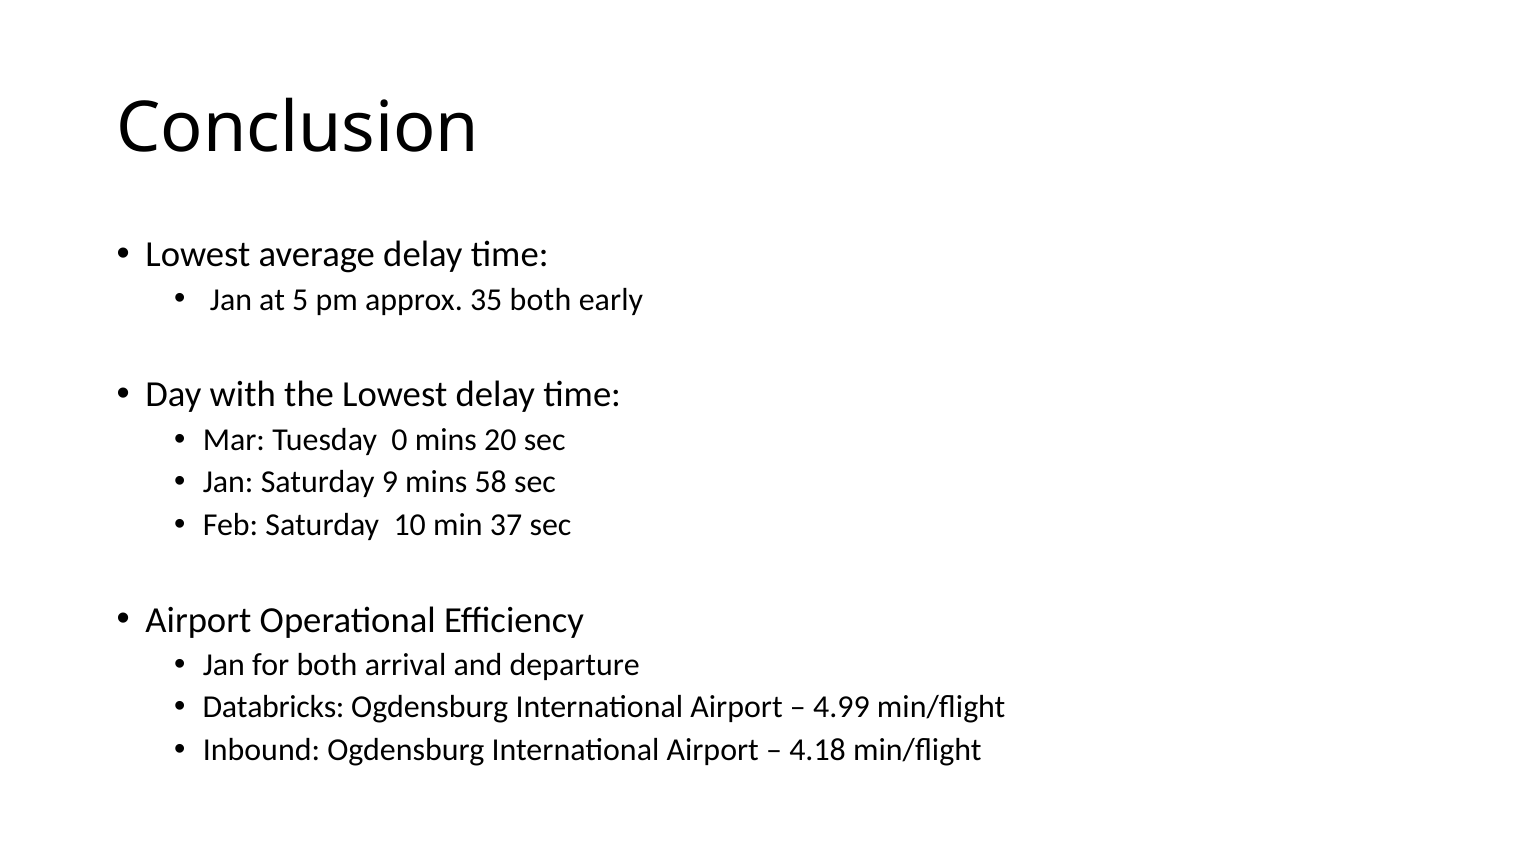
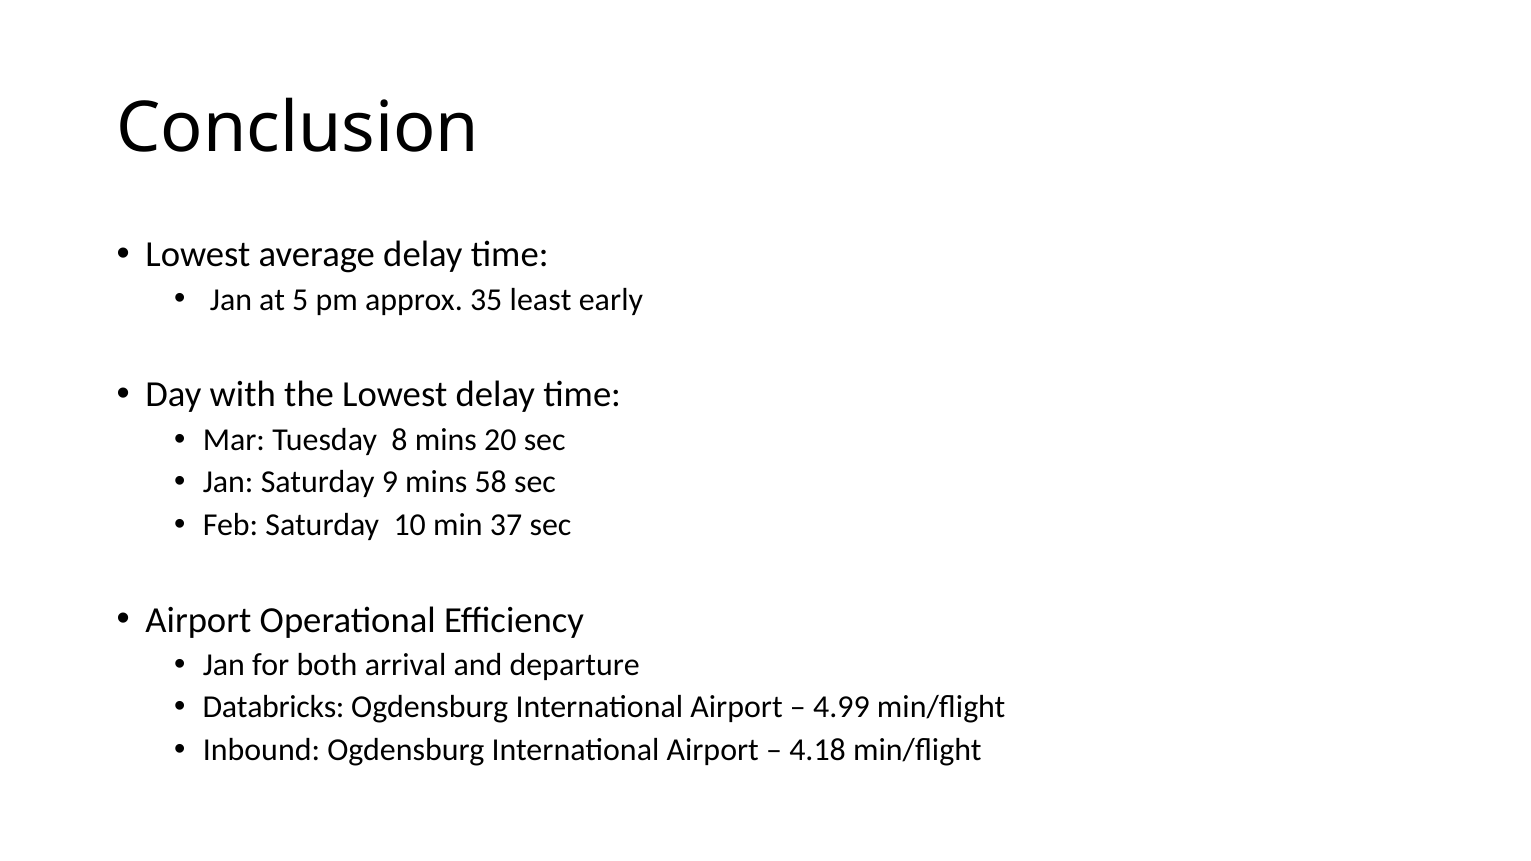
35 both: both -> least
0: 0 -> 8
